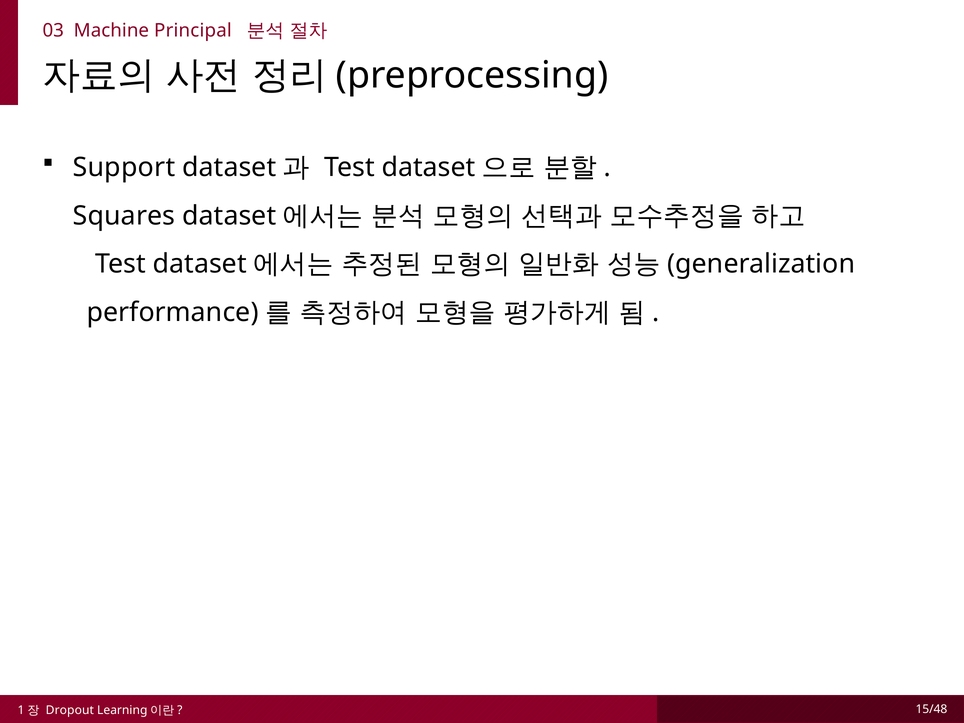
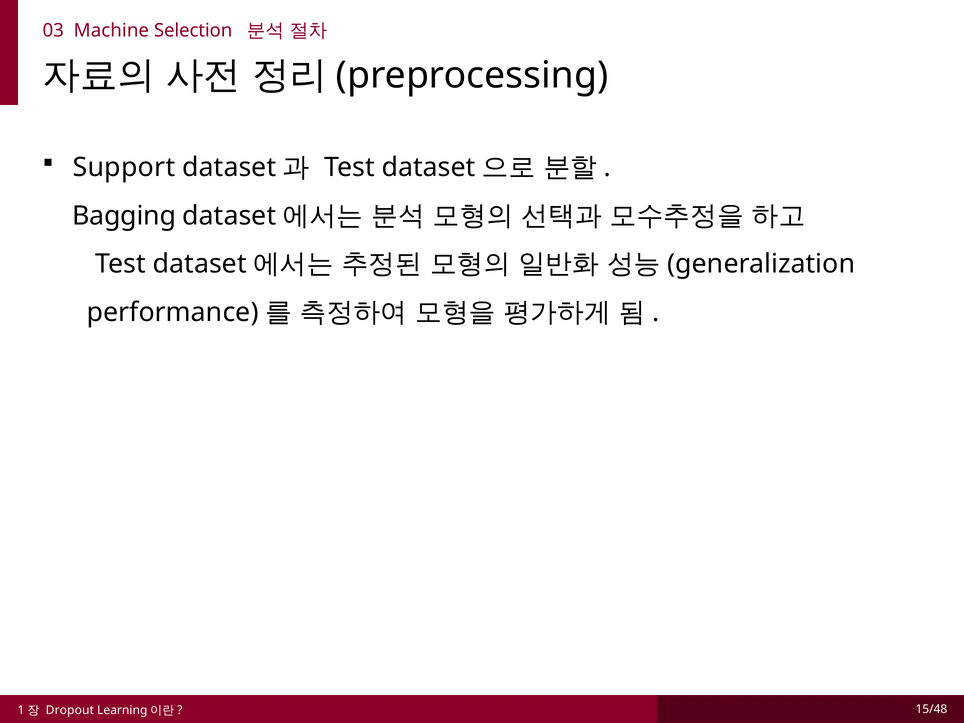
Principal: Principal -> Selection
Squares: Squares -> Bagging
